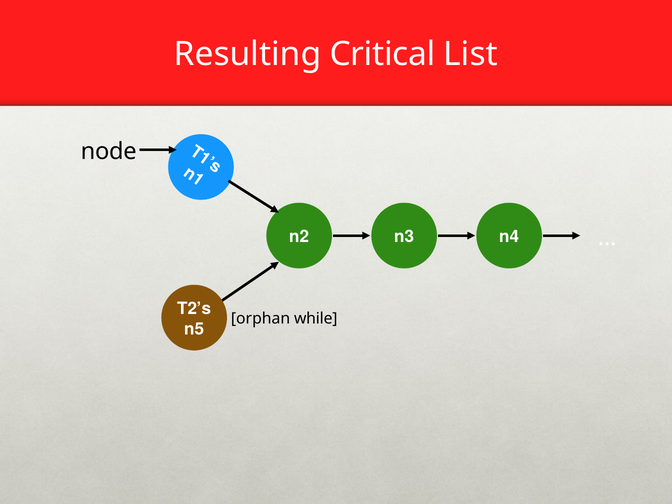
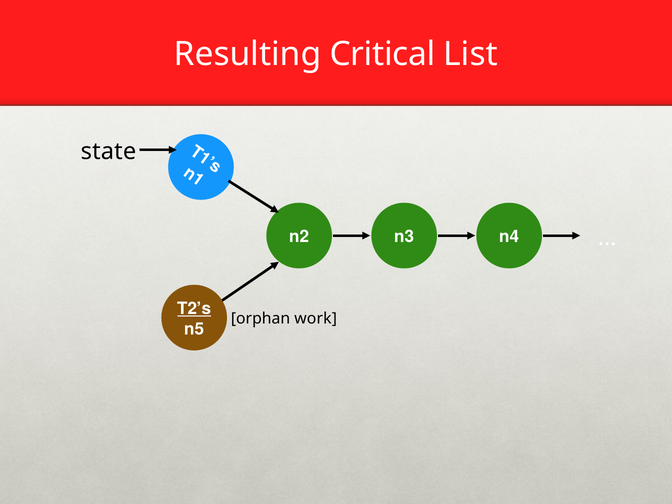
node: node -> state
T2’s underline: none -> present
while: while -> work
